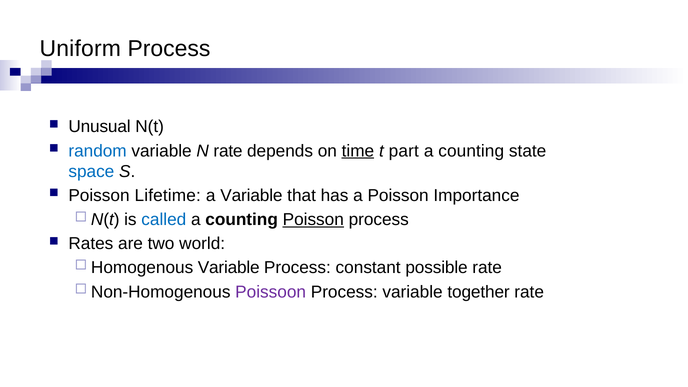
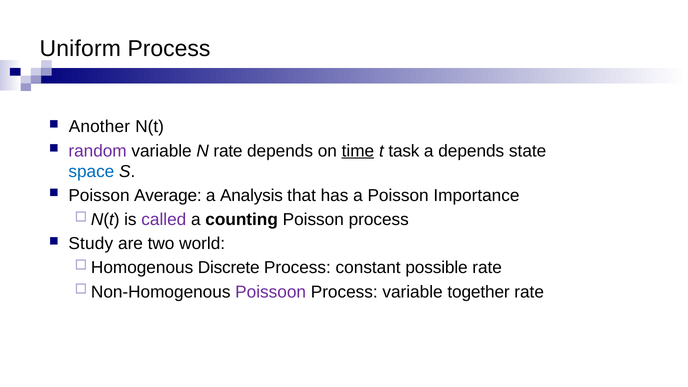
Unusual: Unusual -> Another
random colour: blue -> purple
part: part -> task
counting at (471, 151): counting -> depends
Lifetime: Lifetime -> Average
a Variable: Variable -> Analysis
called colour: blue -> purple
Poisson at (313, 220) underline: present -> none
Rates: Rates -> Study
Homogenous Variable: Variable -> Discrete
